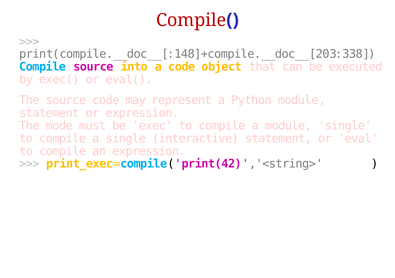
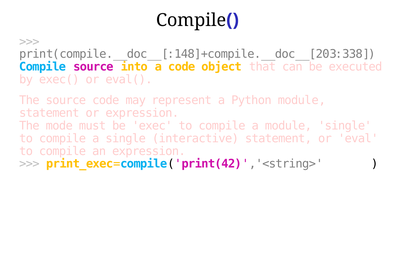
Compile at (191, 20) colour: red -> black
